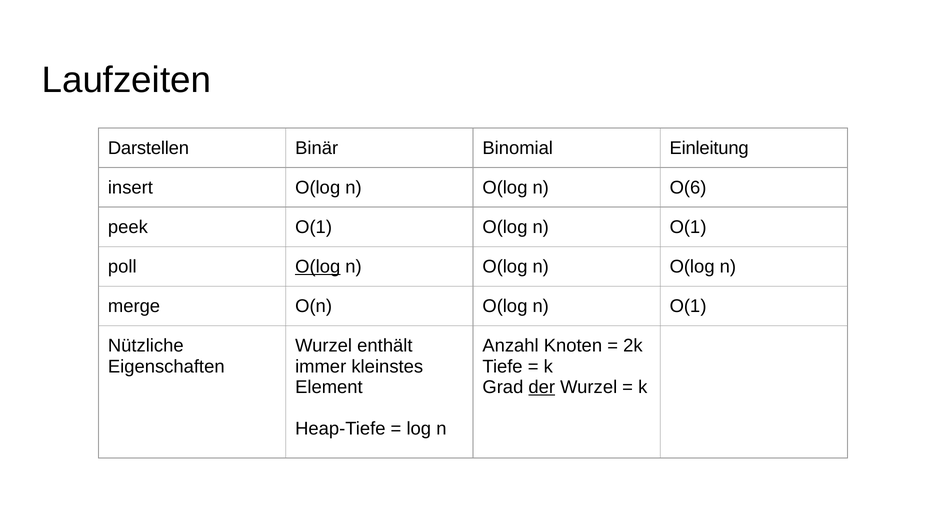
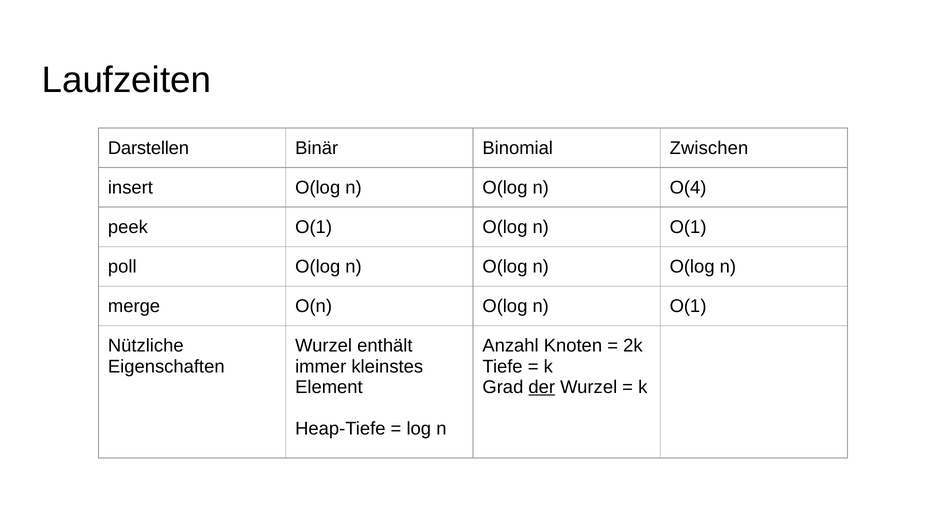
Einleitung: Einleitung -> Zwischen
O(6: O(6 -> O(4
O(log at (318, 267) underline: present -> none
